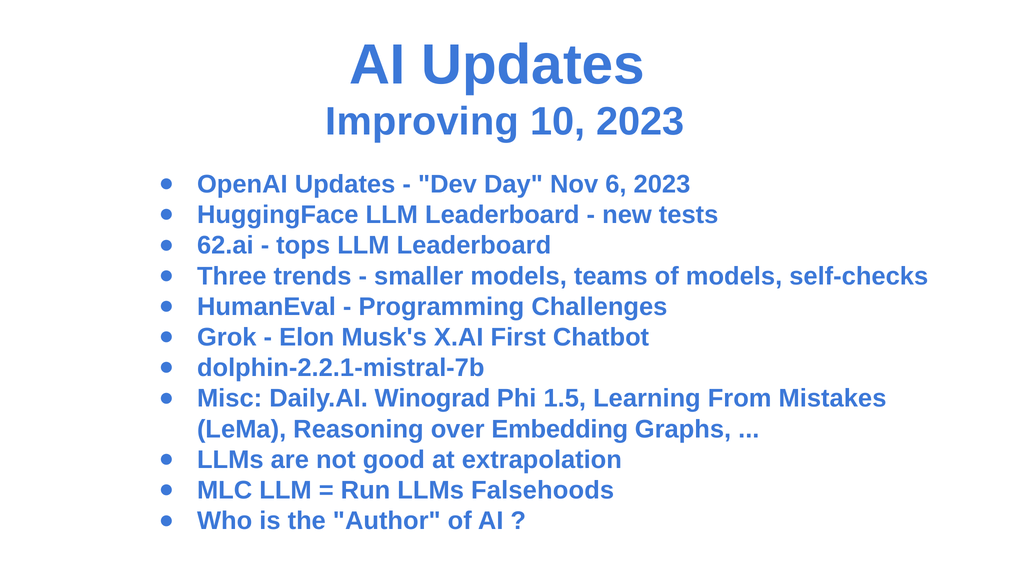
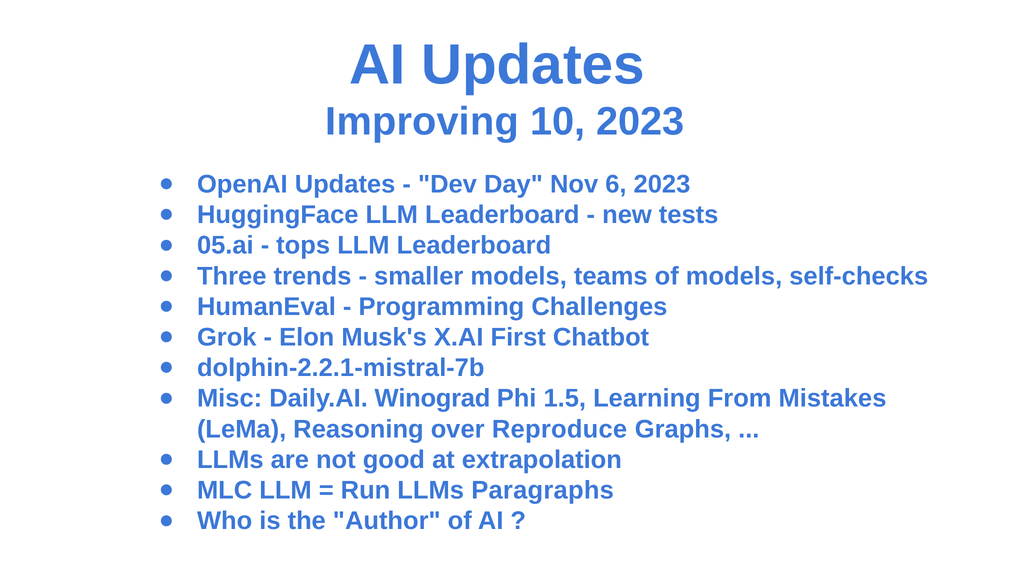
62.ai: 62.ai -> 05.ai
Embedding: Embedding -> Reproduce
Falsehoods: Falsehoods -> Paragraphs
